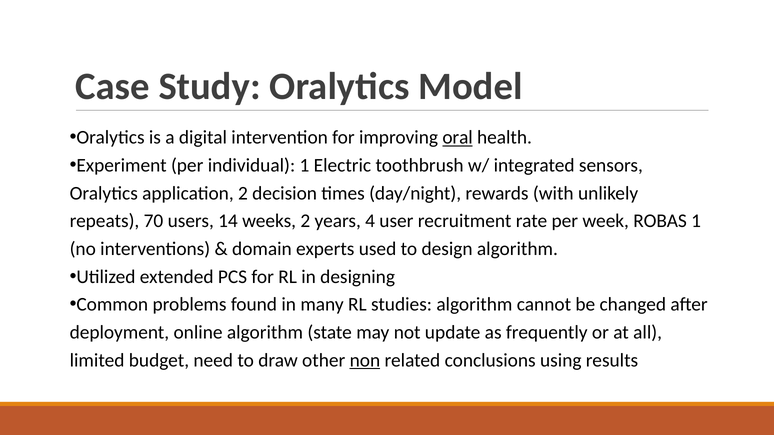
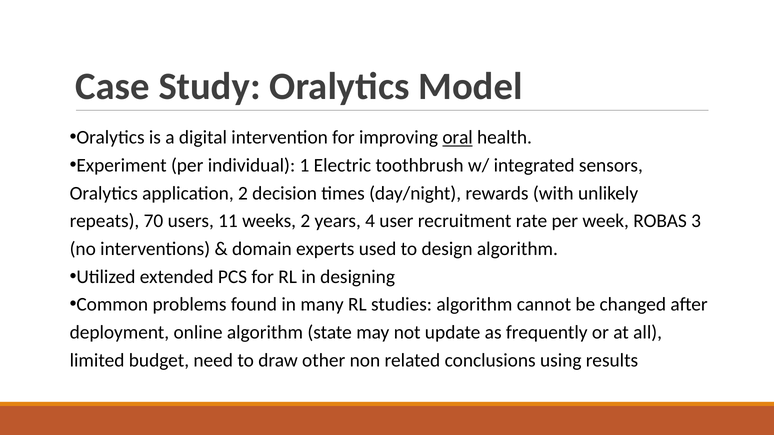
14: 14 -> 11
ROBAS 1: 1 -> 3
non underline: present -> none
